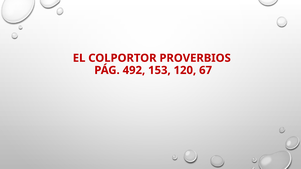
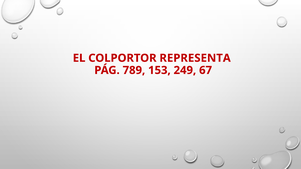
PROVERBIOS: PROVERBIOS -> REPRESENTA
492: 492 -> 789
120: 120 -> 249
